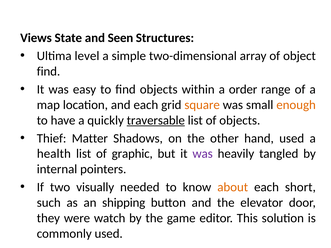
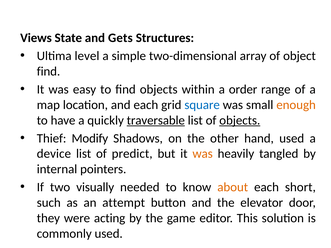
Seen: Seen -> Gets
square colour: orange -> blue
objects at (240, 120) underline: none -> present
Matter: Matter -> Modify
health: health -> device
graphic: graphic -> predict
was at (203, 154) colour: purple -> orange
shipping: shipping -> attempt
watch: watch -> acting
